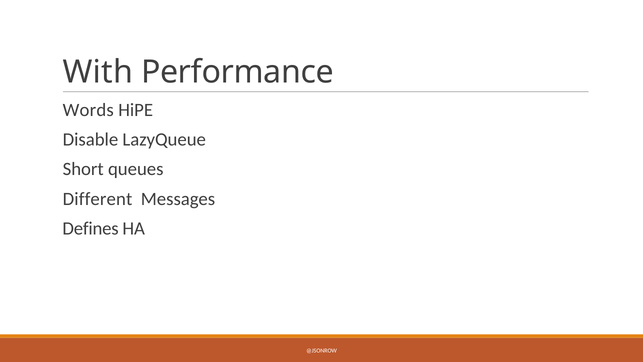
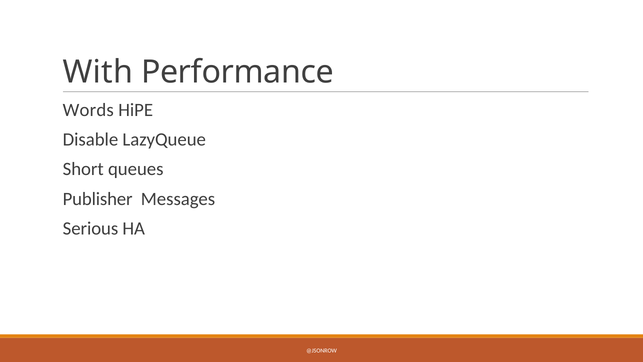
Different: Different -> Publisher
Defines: Defines -> Serious
